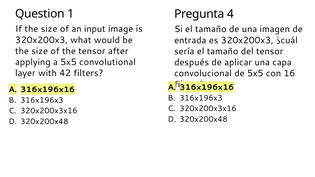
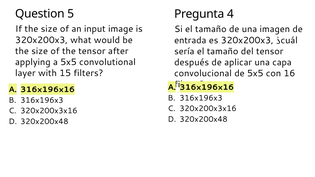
1: 1 -> 5
42: 42 -> 15
